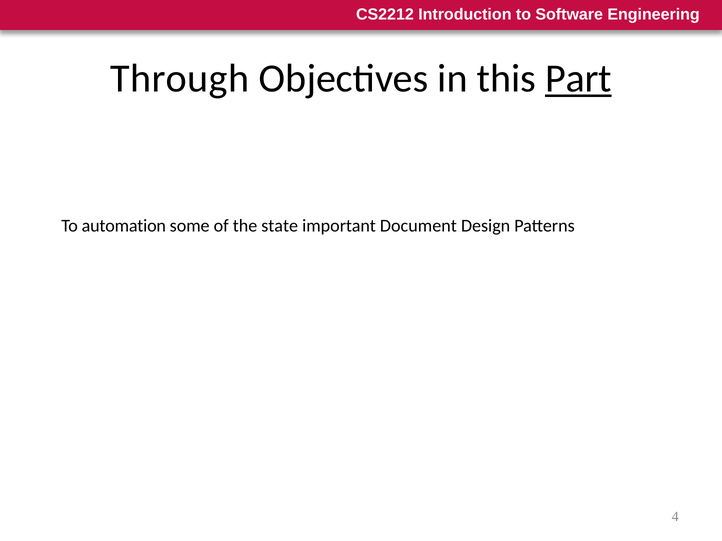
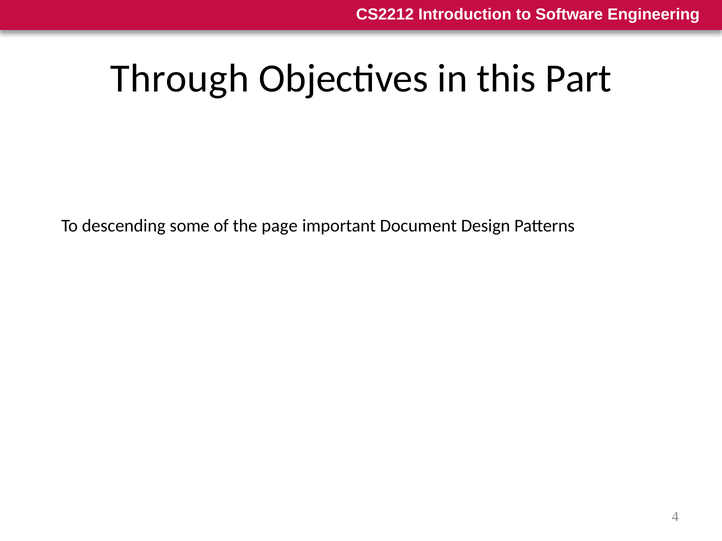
Part underline: present -> none
automation: automation -> descending
state: state -> page
